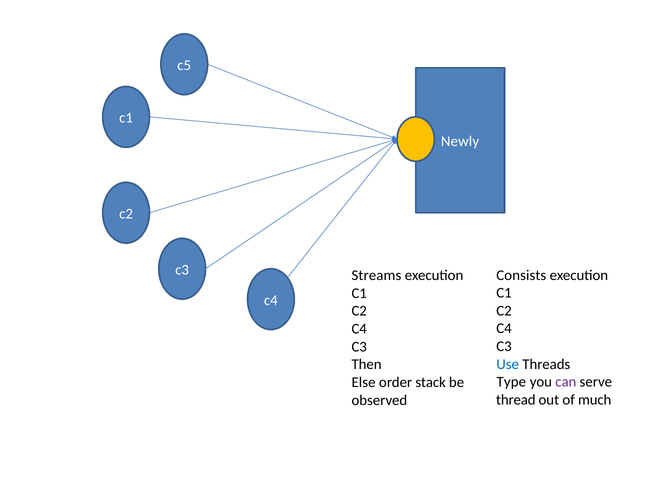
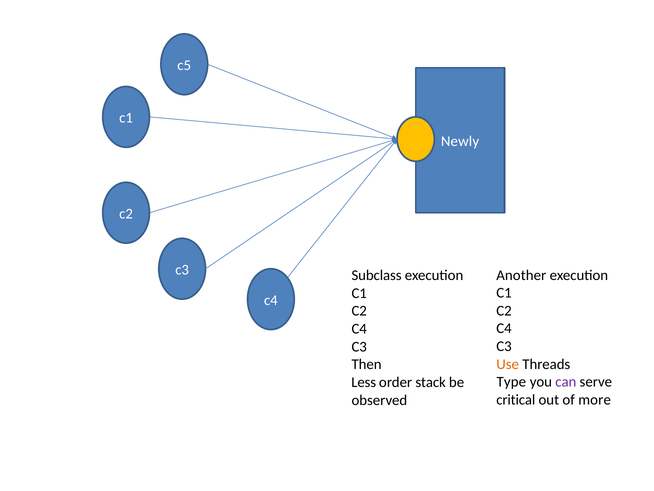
Consists: Consists -> Another
Streams: Streams -> Subclass
Use colour: blue -> orange
Else: Else -> Less
thread: thread -> critical
much: much -> more
